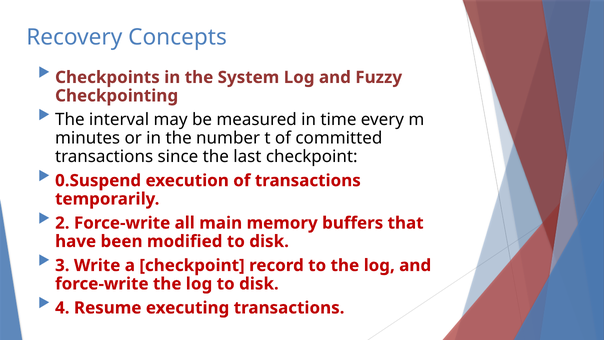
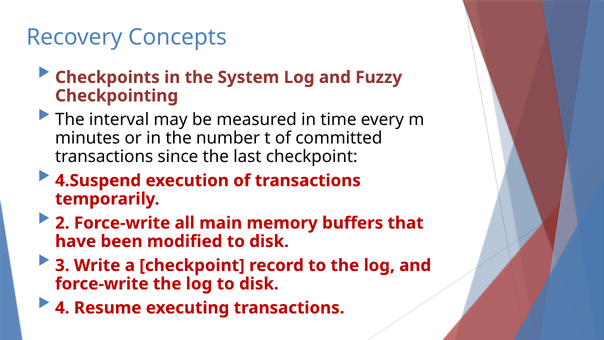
0.Suspend: 0.Suspend -> 4.Suspend
